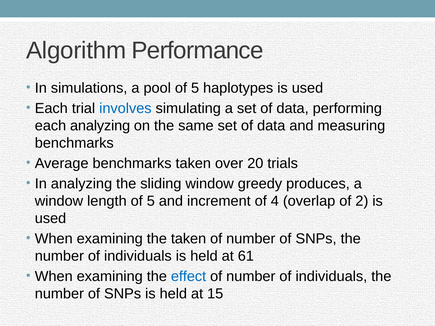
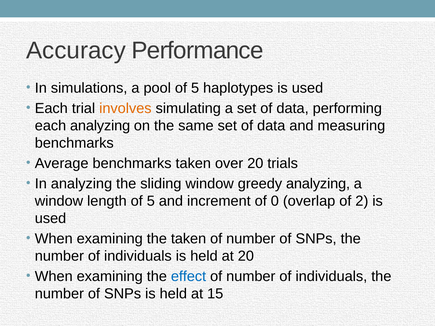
Algorithm: Algorithm -> Accuracy
involves colour: blue -> orange
greedy produces: produces -> analyzing
4: 4 -> 0
at 61: 61 -> 20
